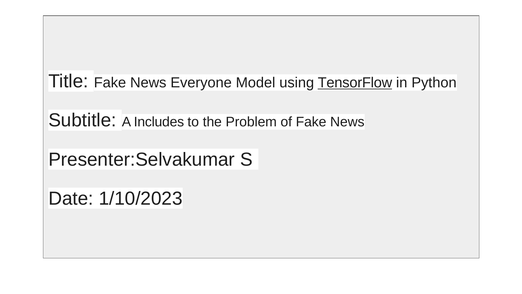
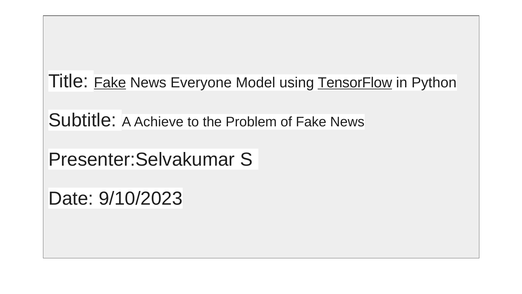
Fake at (110, 83) underline: none -> present
Includes: Includes -> Achieve
1/10/2023: 1/10/2023 -> 9/10/2023
